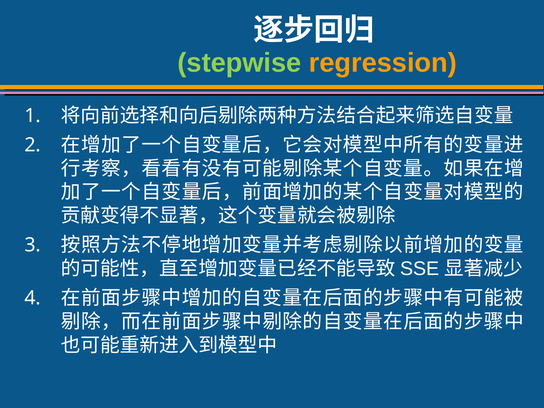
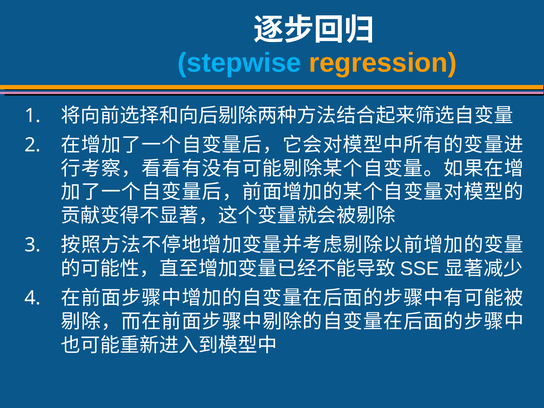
stepwise colour: light green -> light blue
